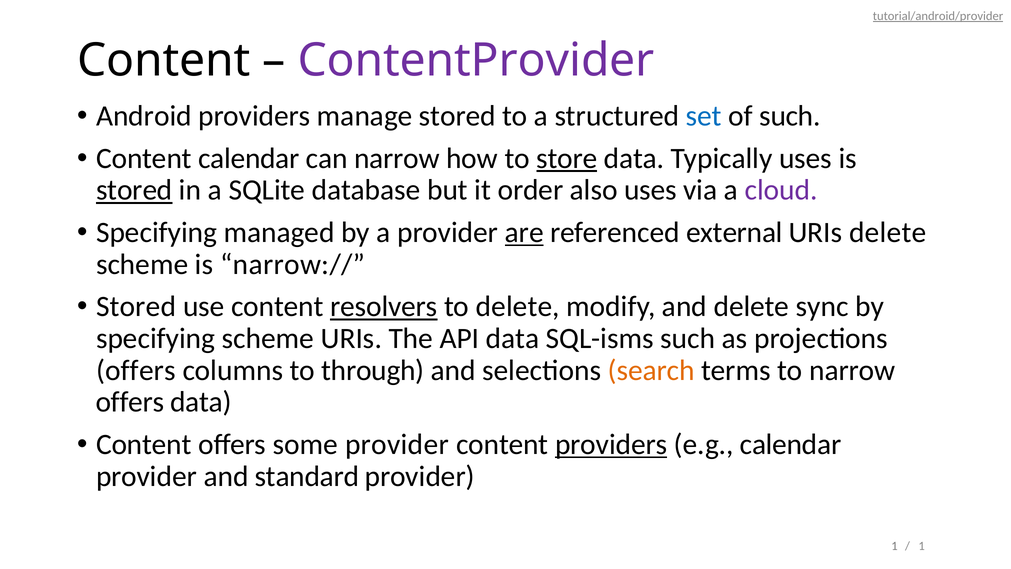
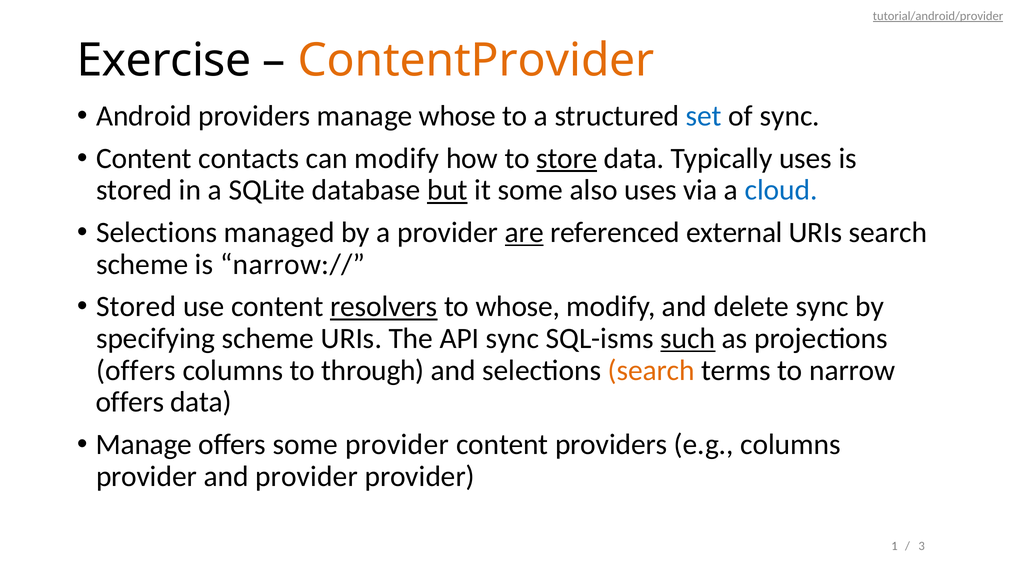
Content at (164, 60): Content -> Exercise
ContentProvider colour: purple -> orange
manage stored: stored -> whose
of such: such -> sync
Content calendar: calendar -> contacts
can narrow: narrow -> modify
stored at (134, 190) underline: present -> none
but underline: none -> present
it order: order -> some
cloud colour: purple -> blue
Specifying at (157, 232): Specifying -> Selections
URIs delete: delete -> search
to delete: delete -> whose
API data: data -> sync
such at (688, 338) underline: none -> present
Content at (144, 444): Content -> Manage
providers at (611, 444) underline: present -> none
e.g calendar: calendar -> columns
and standard: standard -> provider
1 at (922, 546): 1 -> 3
